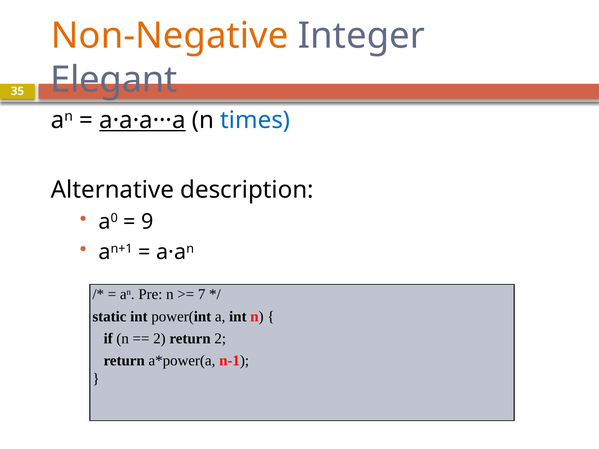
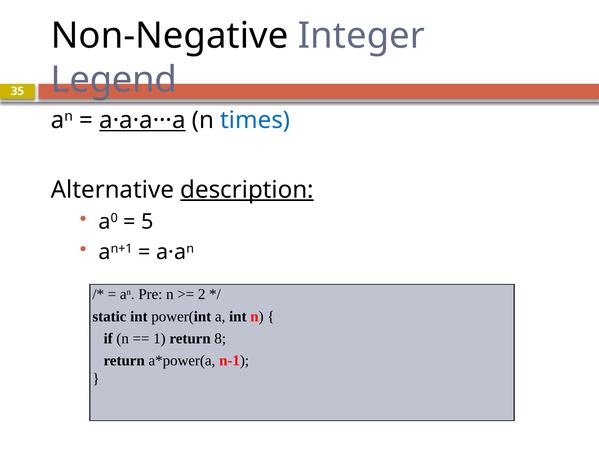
Non-Negative colour: orange -> black
Elegant: Elegant -> Legend
description underline: none -> present
9: 9 -> 5
7: 7 -> 2
2 at (159, 339): 2 -> 1
return 2: 2 -> 8
